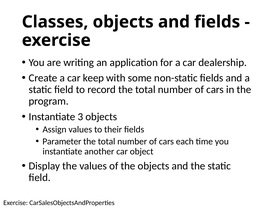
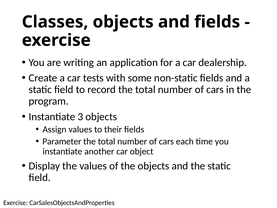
keep: keep -> tests
